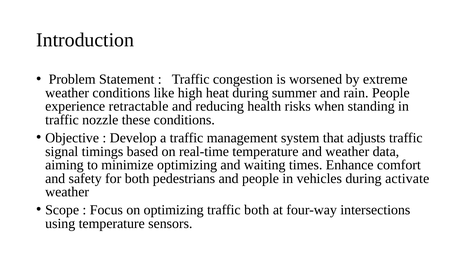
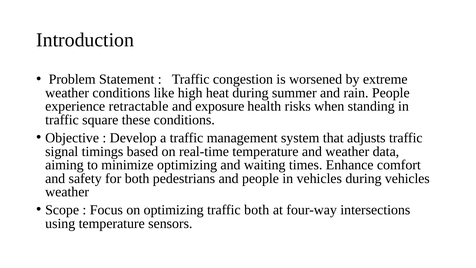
reducing: reducing -> exposure
nozzle: nozzle -> square
during activate: activate -> vehicles
